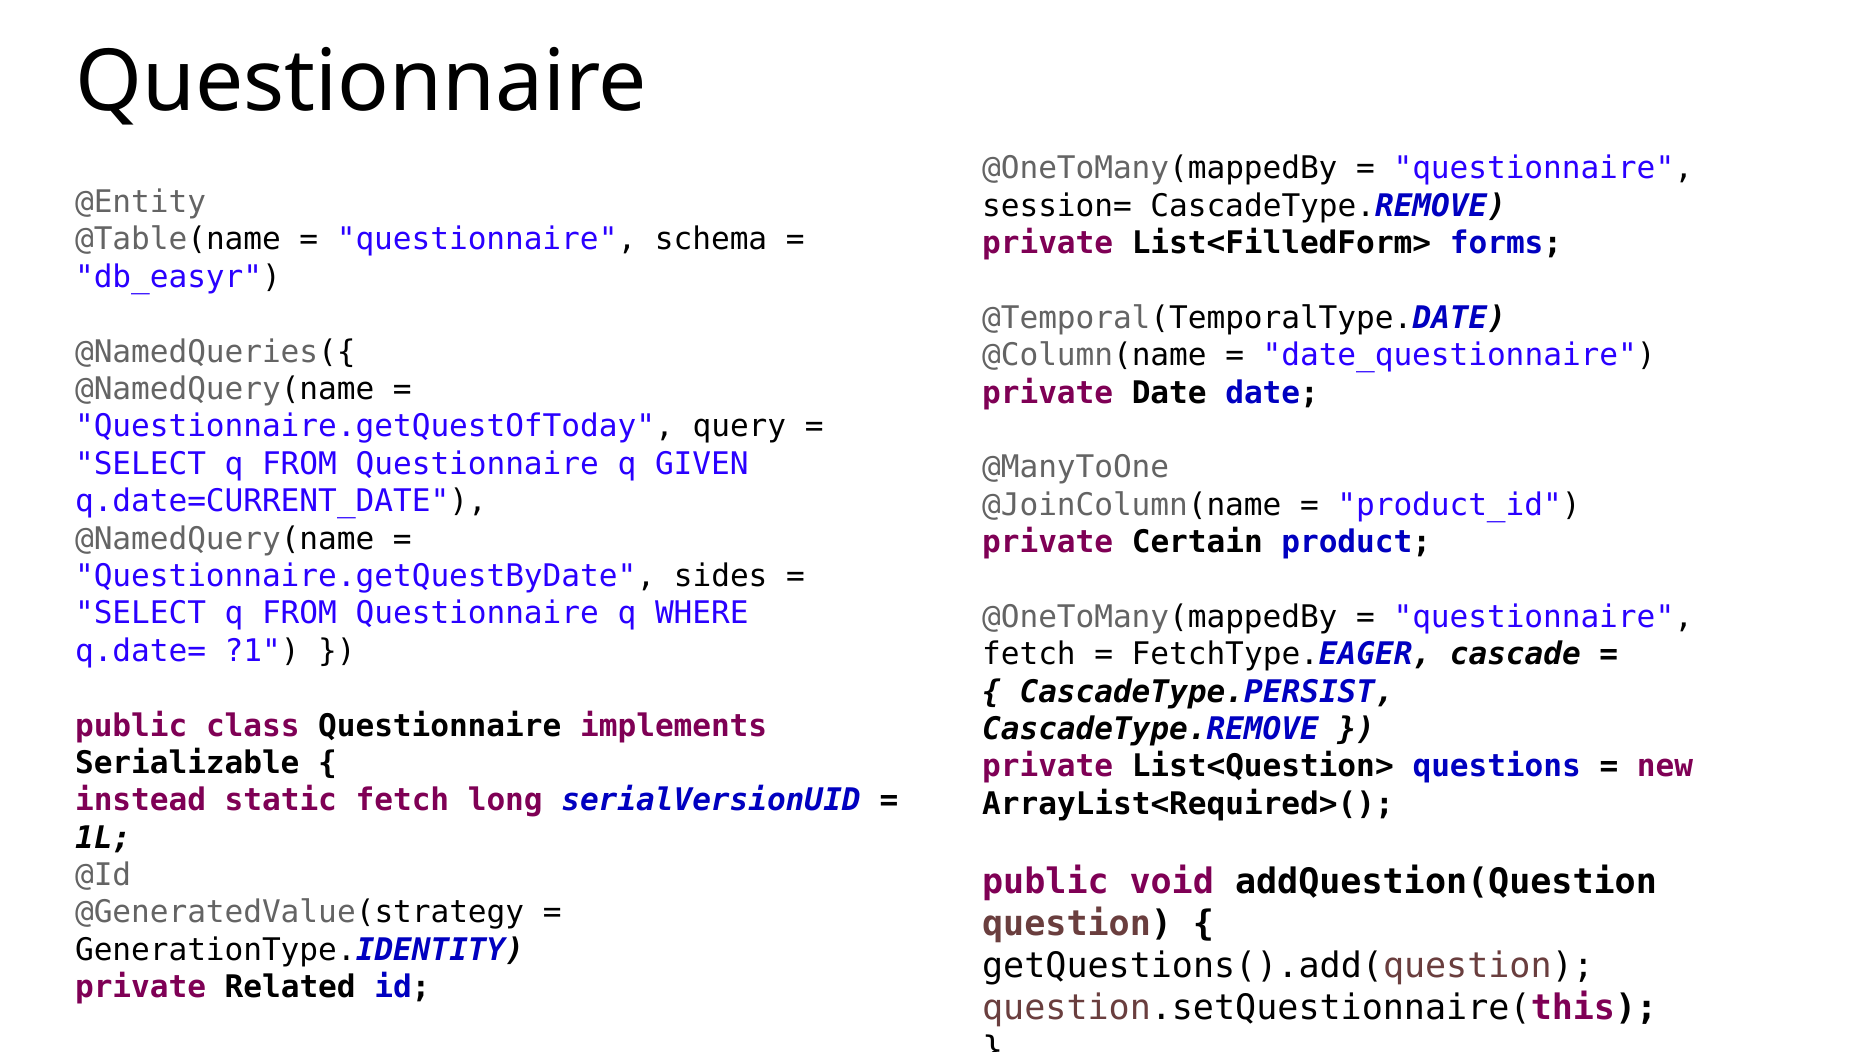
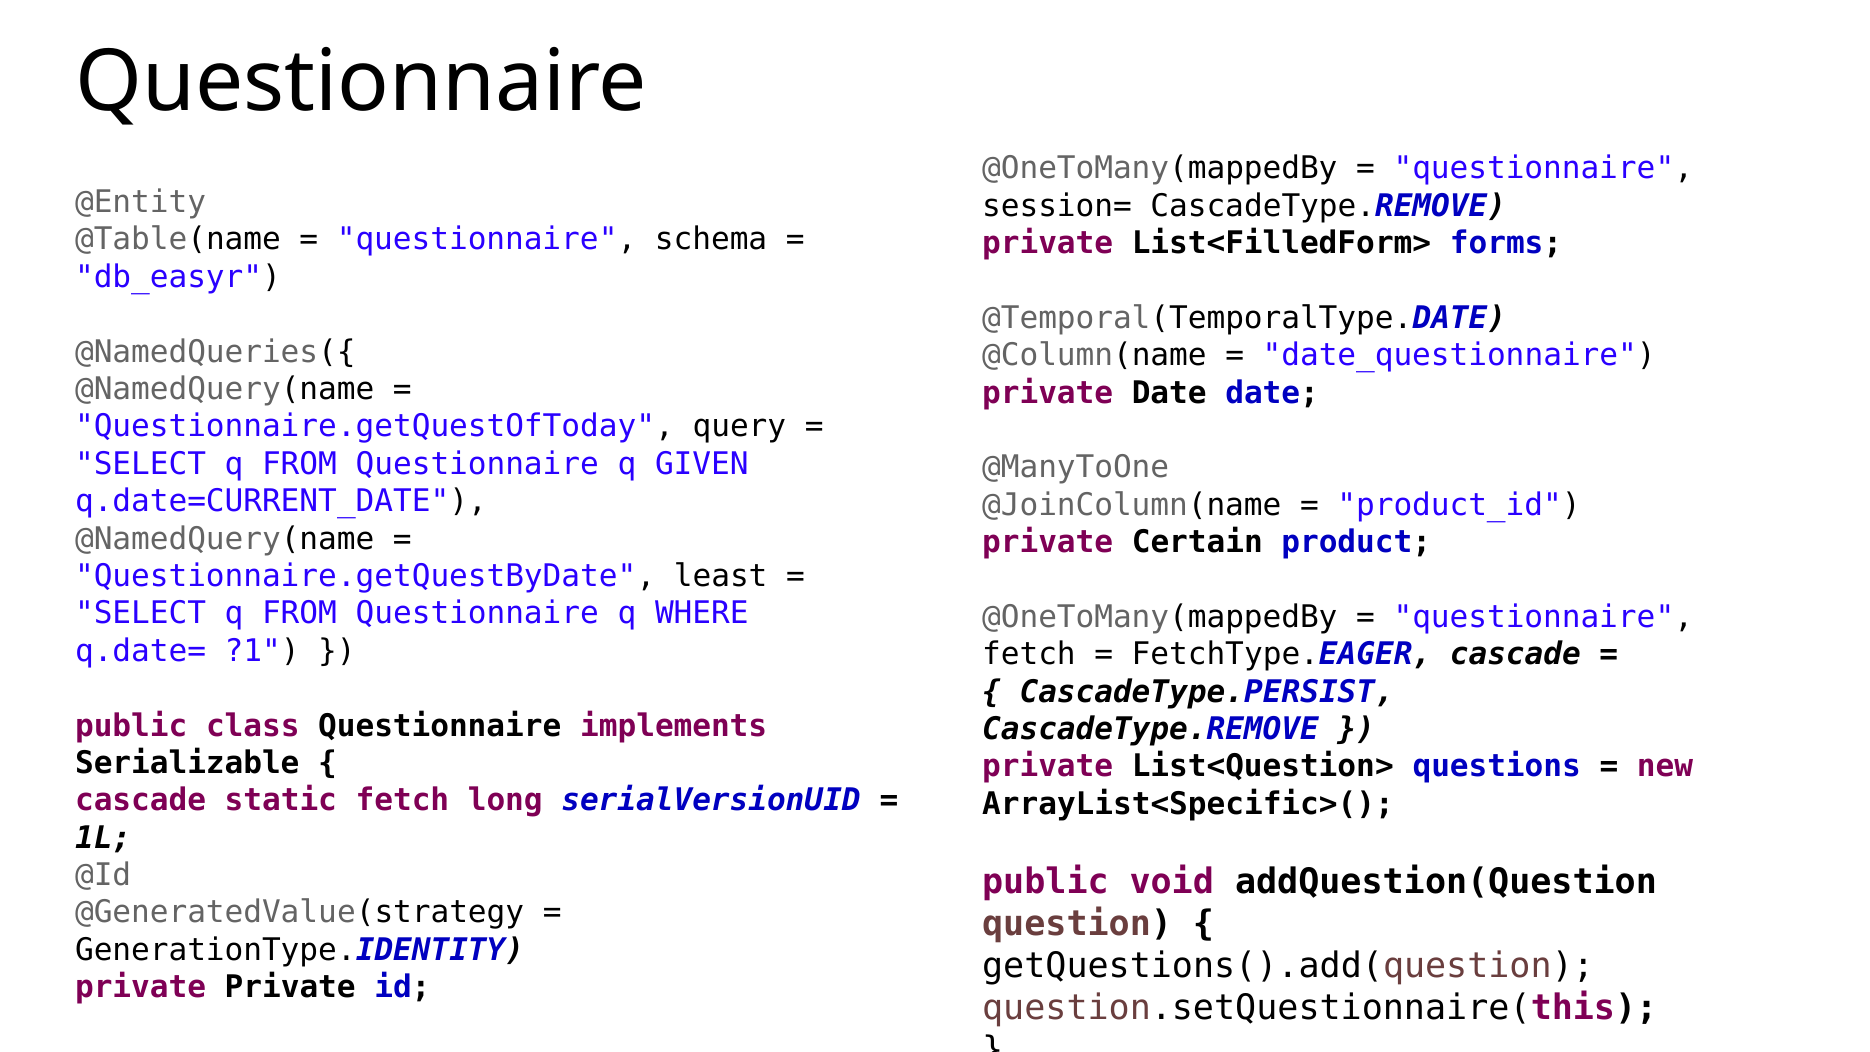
sides: sides -> least
instead at (141, 800): instead -> cascade
ArrayList<Required>(: ArrayList<Required>( -> ArrayList<Specific>(
private Related: Related -> Private
